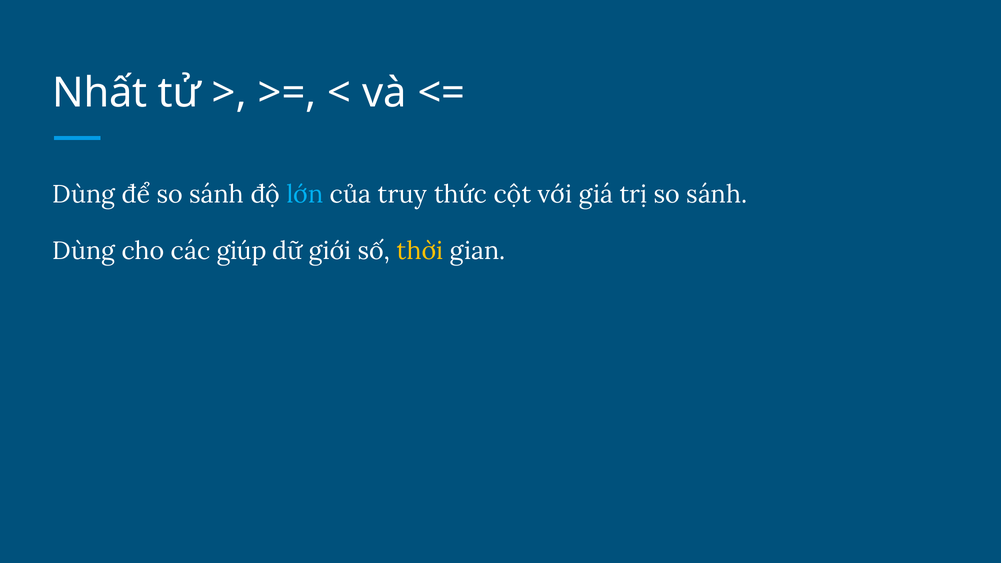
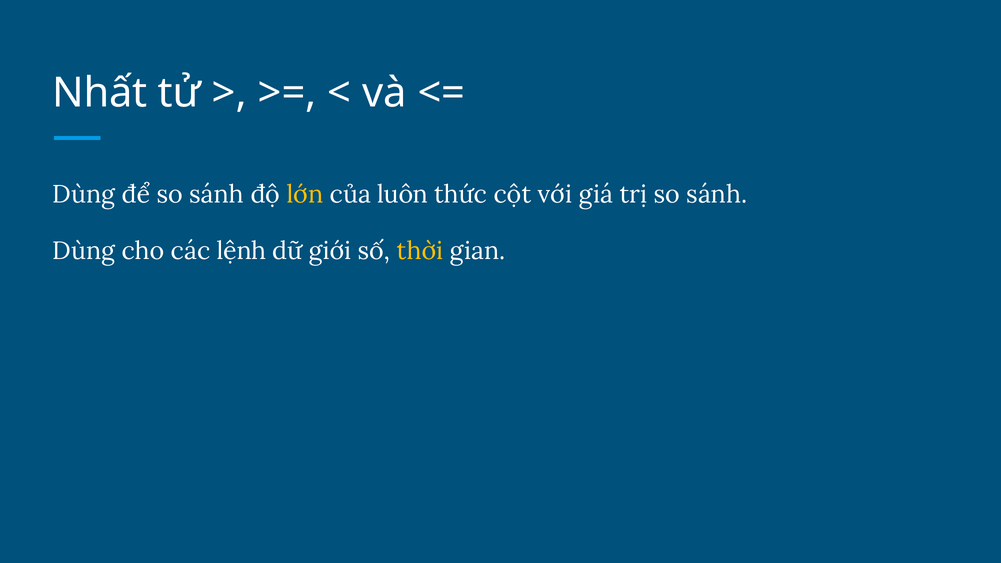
lớn colour: light blue -> yellow
truy: truy -> luôn
giúp: giúp -> lệnh
